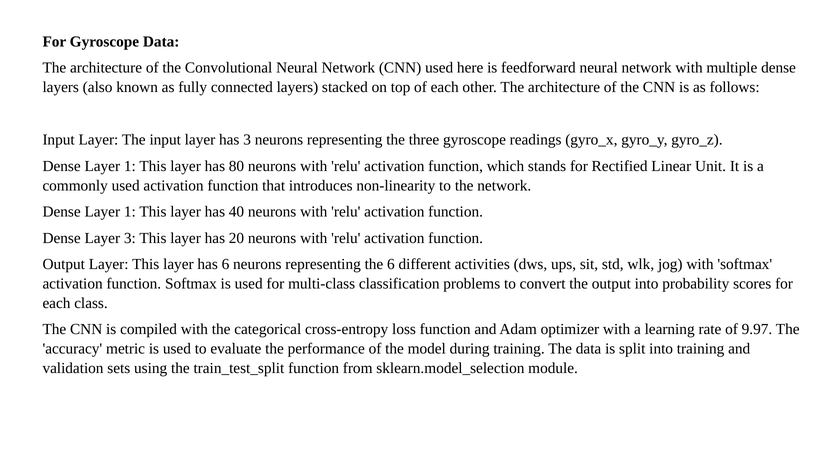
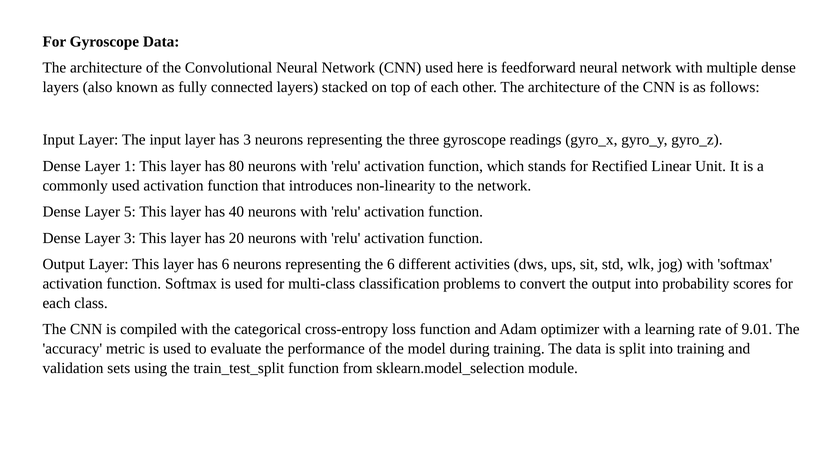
1 at (130, 212): 1 -> 5
9.97: 9.97 -> 9.01
